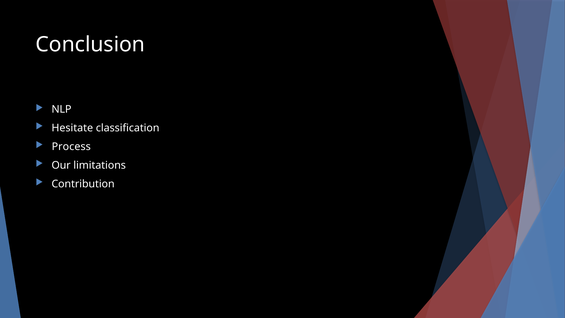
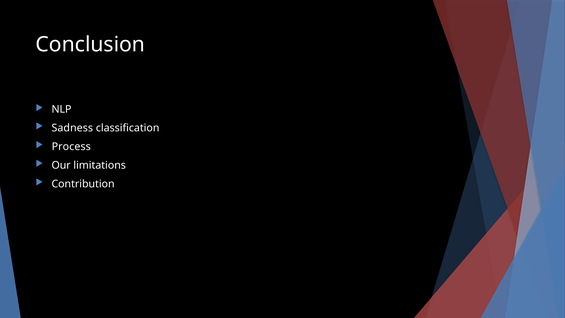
Hesitate: Hesitate -> Sadness
